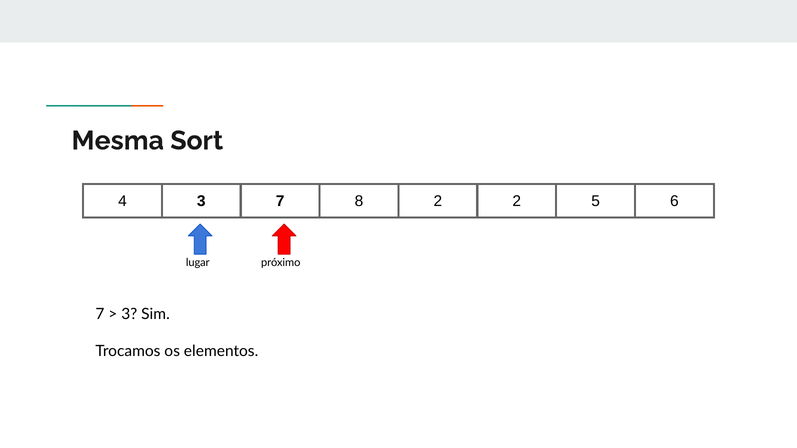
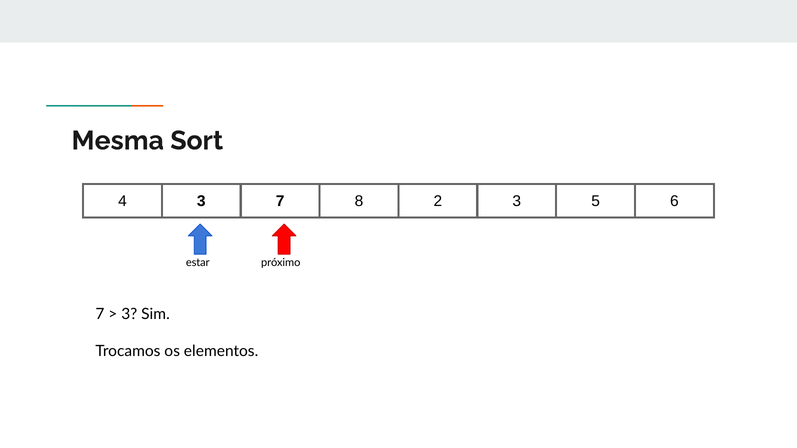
2 2: 2 -> 3
lugar: lugar -> estar
